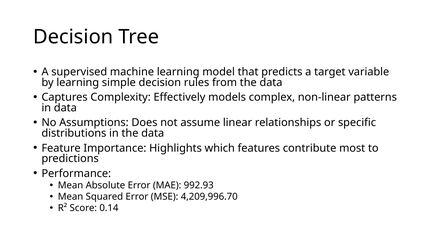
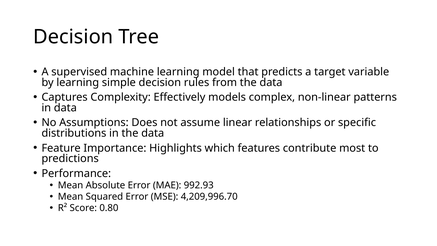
0.14: 0.14 -> 0.80
